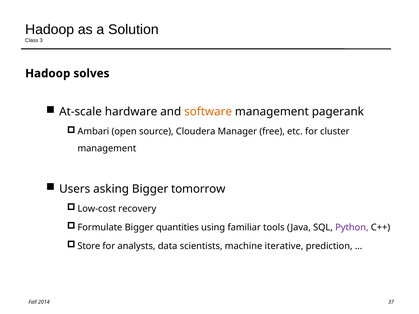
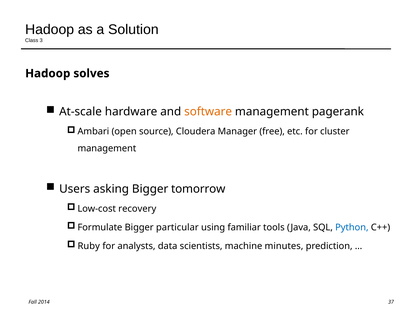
quantities: quantities -> particular
Python colour: purple -> blue
Store: Store -> Ruby
iterative: iterative -> minutes
